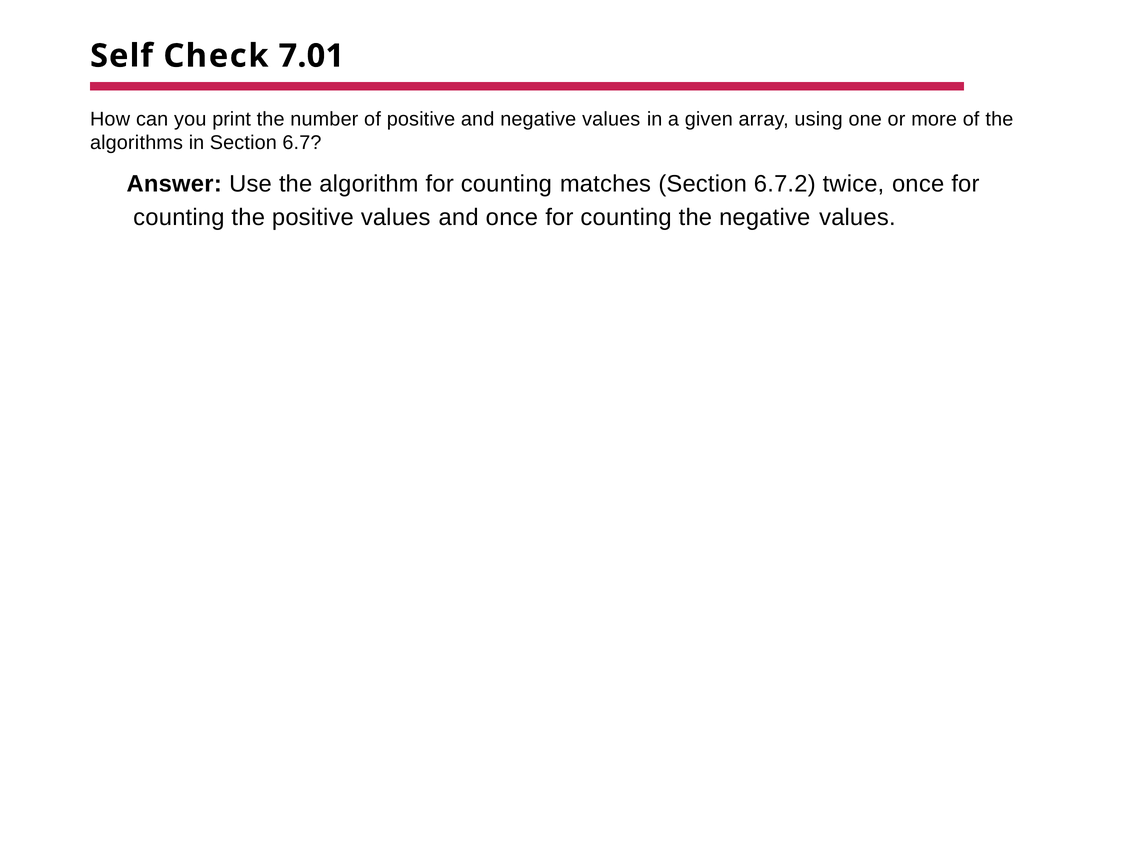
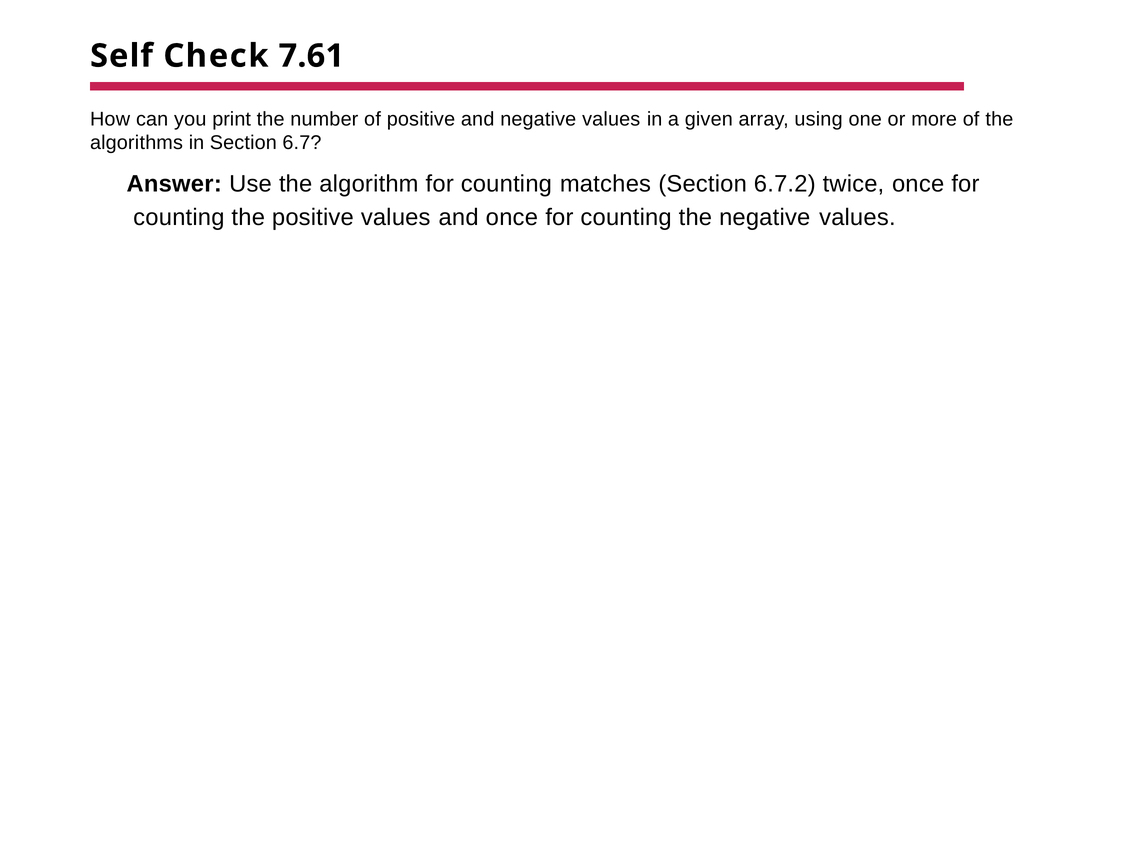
7.01: 7.01 -> 7.61
